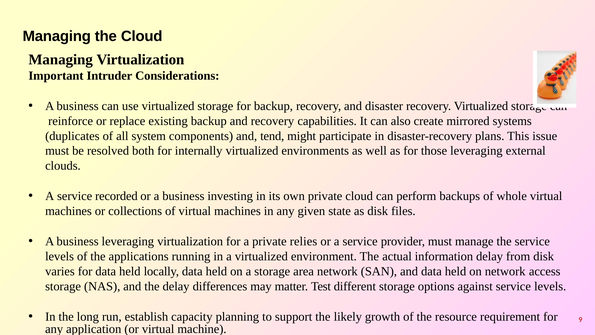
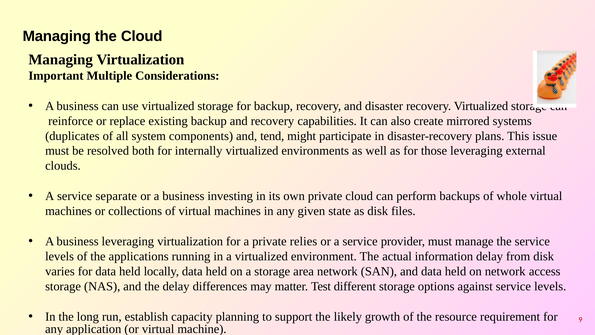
Intruder: Intruder -> Multiple
recorded: recorded -> separate
